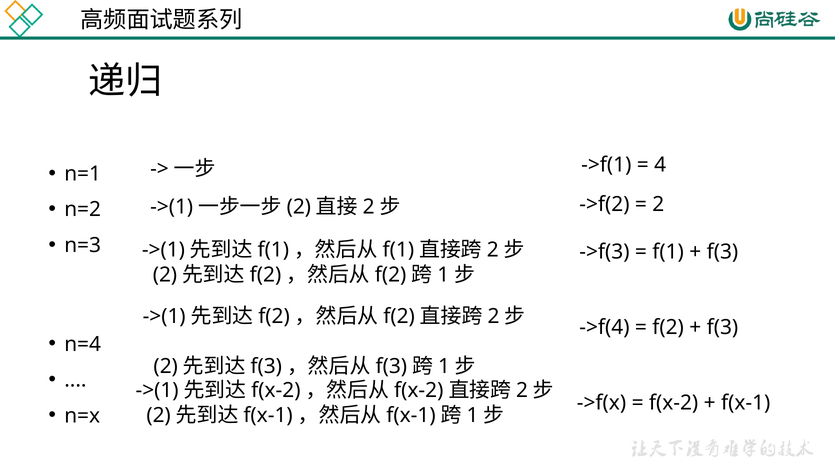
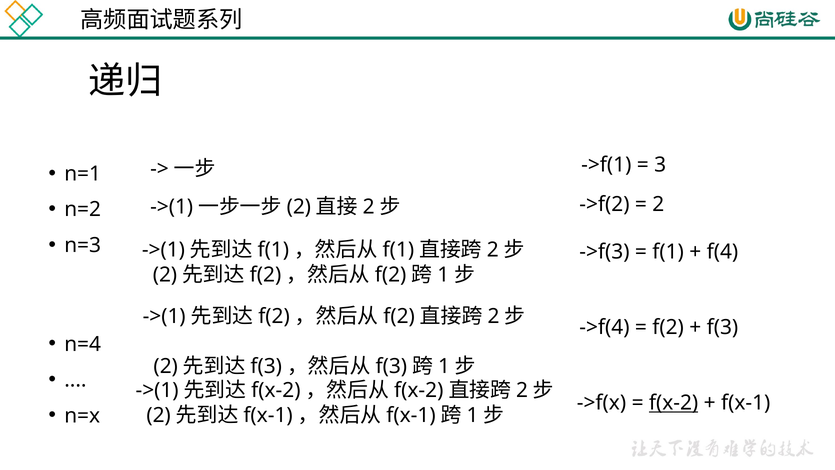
4: 4 -> 3
f(3 at (722, 251): f(3 -> f(4
f(x-2 underline: none -> present
